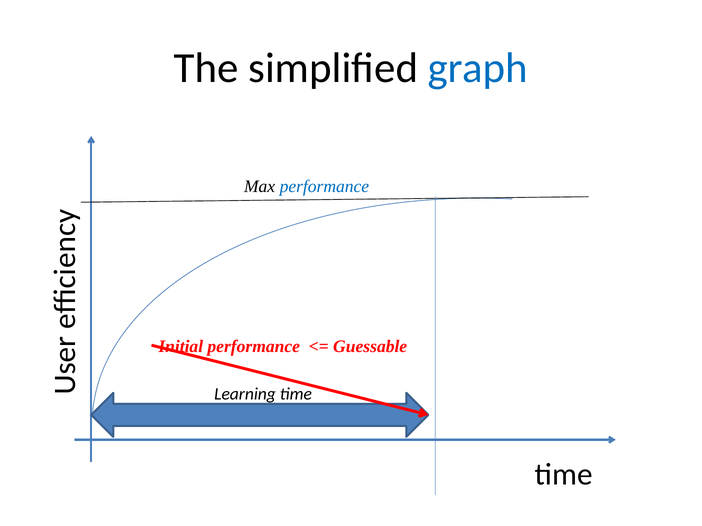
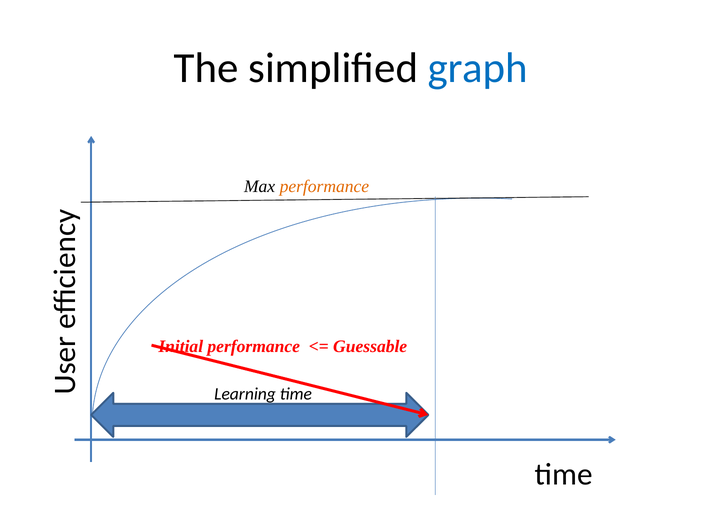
performance at (324, 187) colour: blue -> orange
